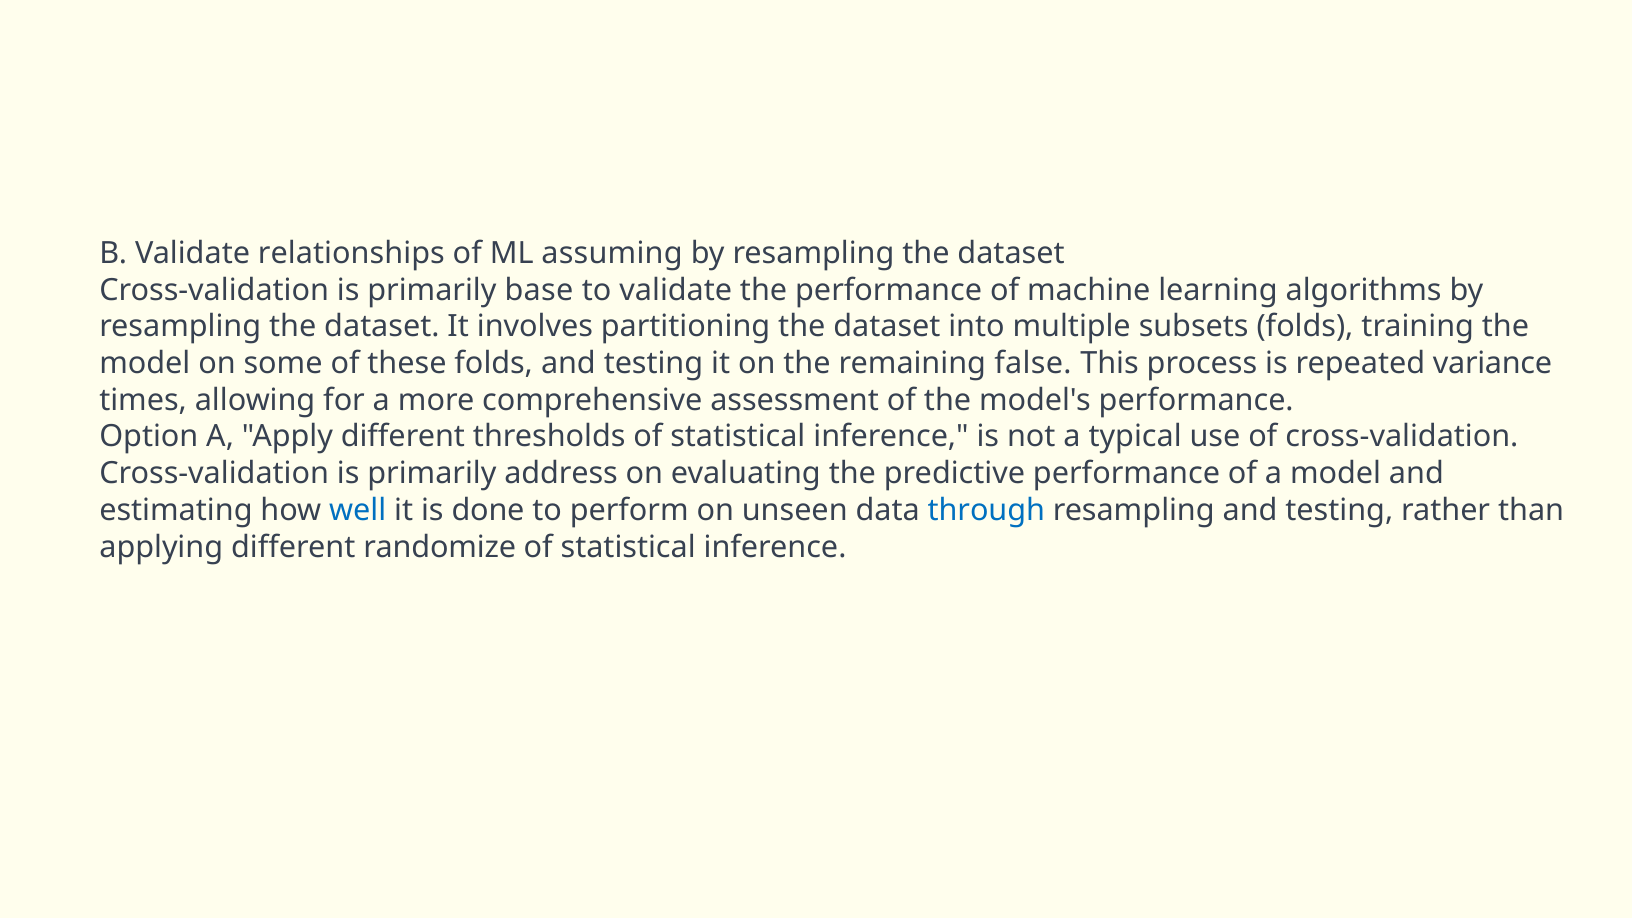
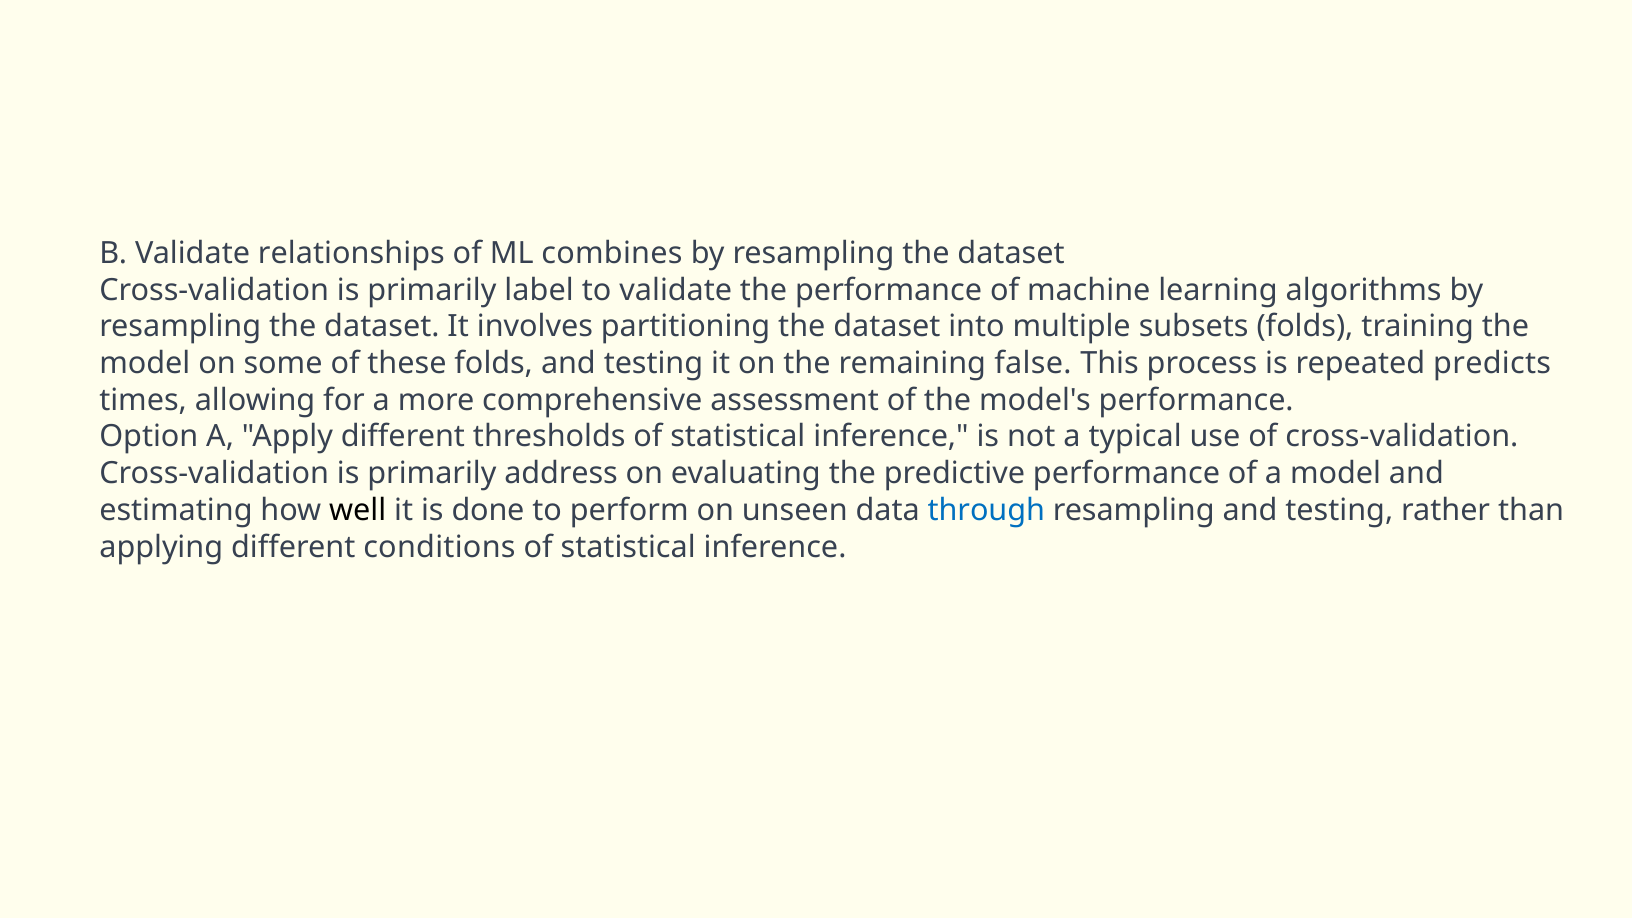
assuming: assuming -> combines
base: base -> label
variance: variance -> predicts
well colour: blue -> black
randomize: randomize -> conditions
